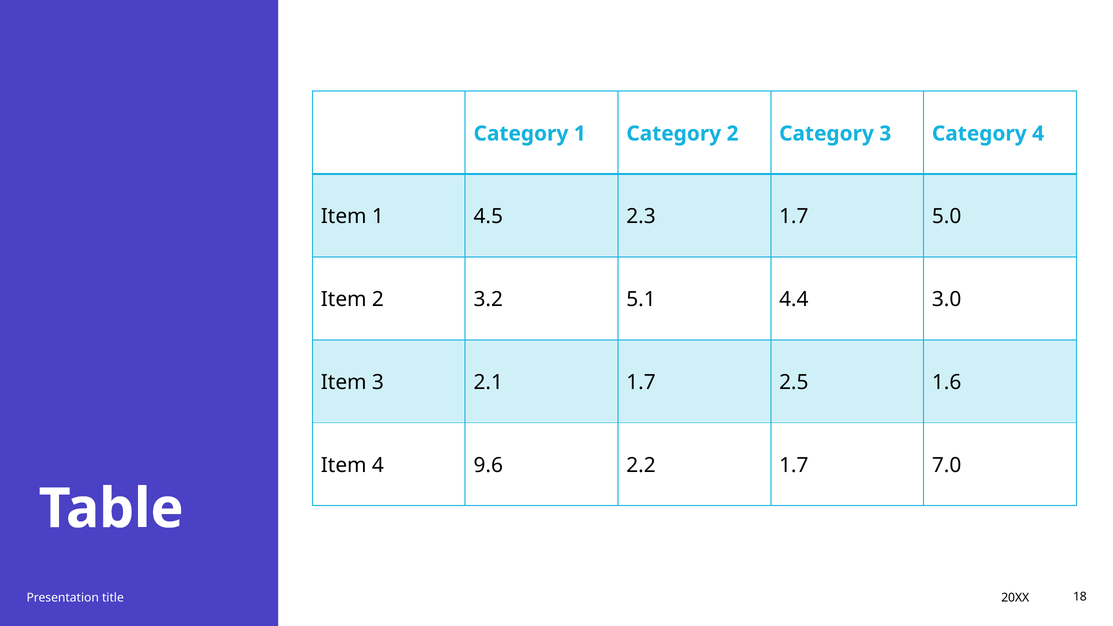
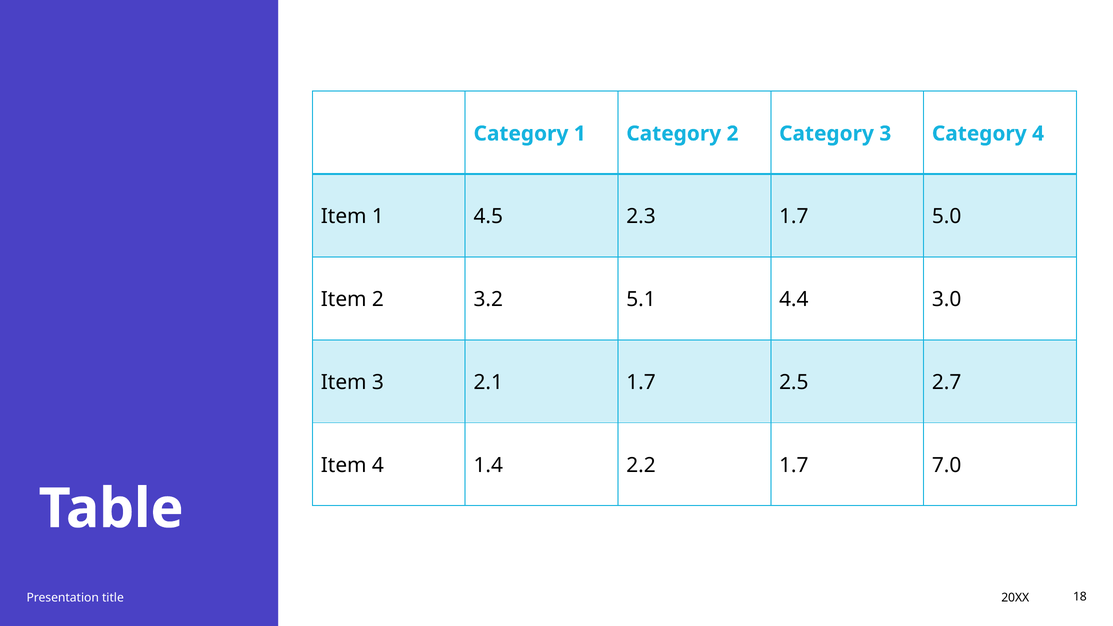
1.6: 1.6 -> 2.7
9.6: 9.6 -> 1.4
